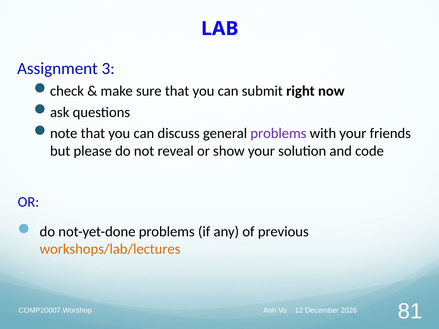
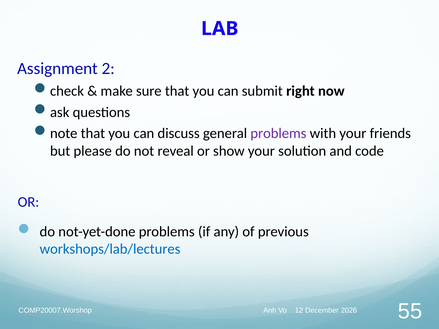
3: 3 -> 2
workshops/lab/lectures colour: orange -> blue
81: 81 -> 55
